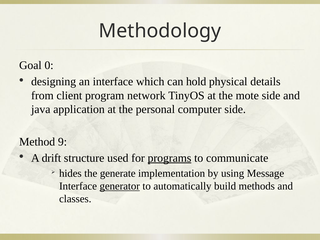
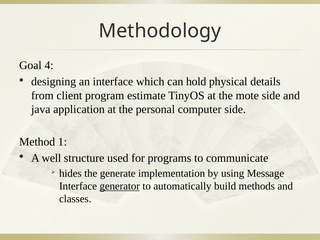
0: 0 -> 4
network: network -> estimate
9: 9 -> 1
drift: drift -> well
programs underline: present -> none
